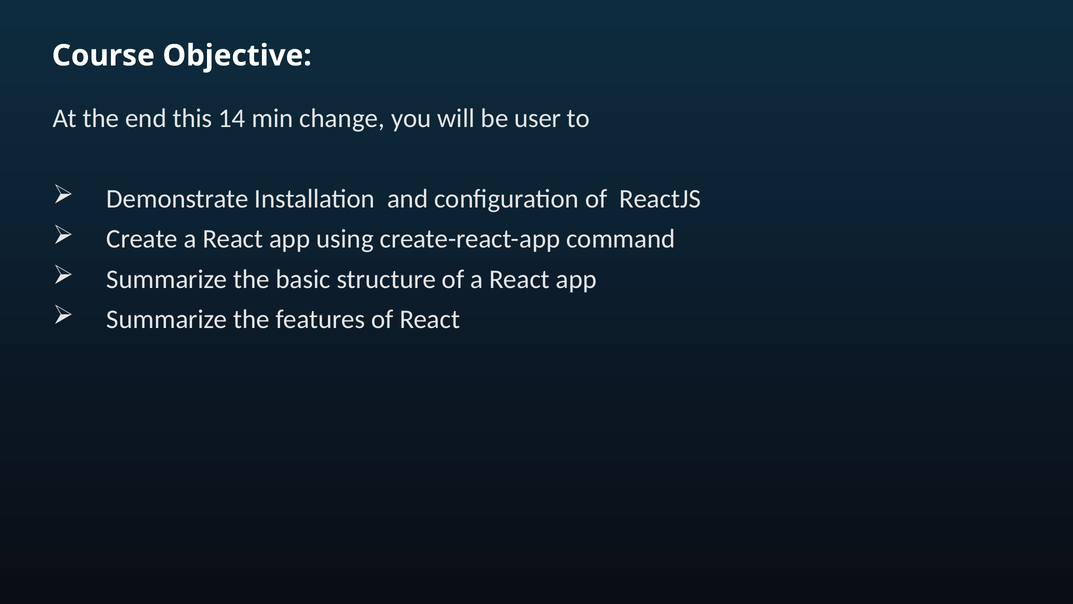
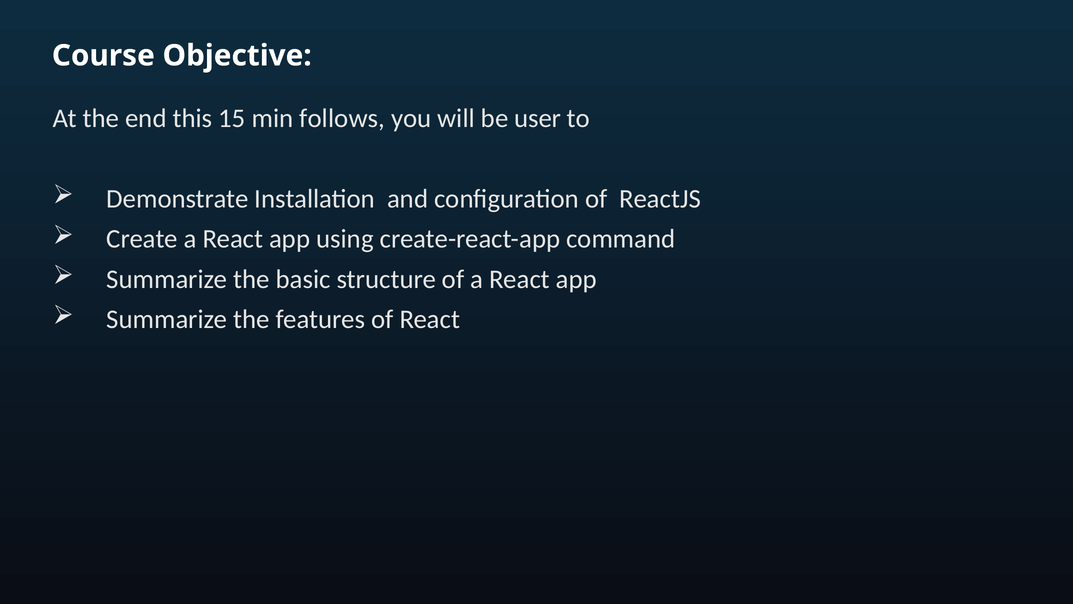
14: 14 -> 15
change: change -> follows
